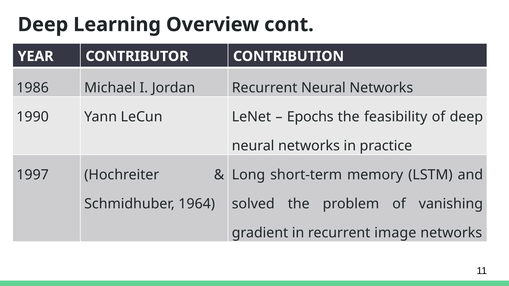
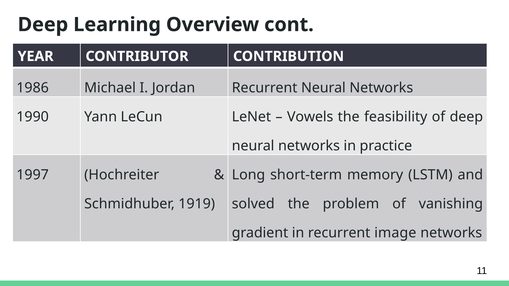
Epochs: Epochs -> Vowels
1964: 1964 -> 1919
